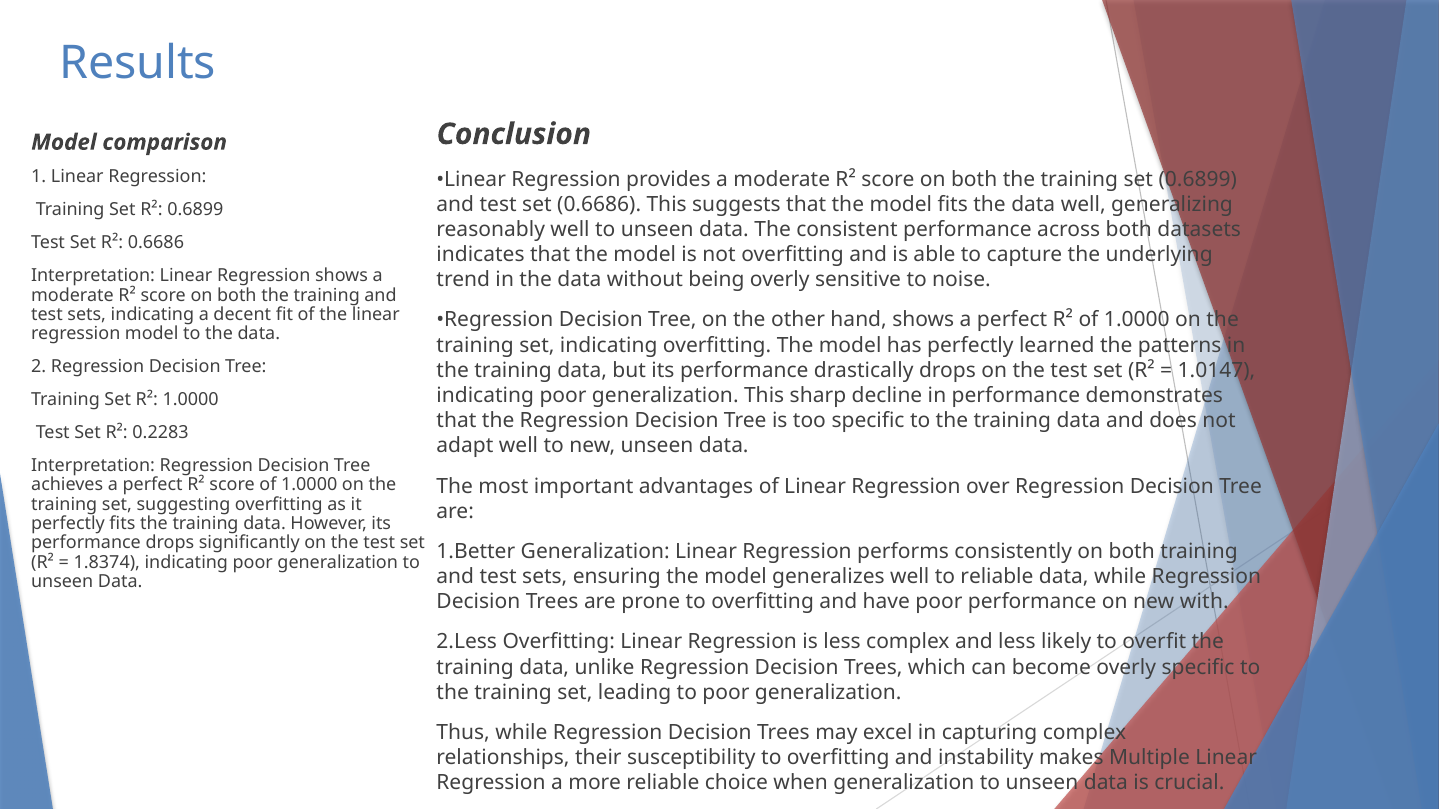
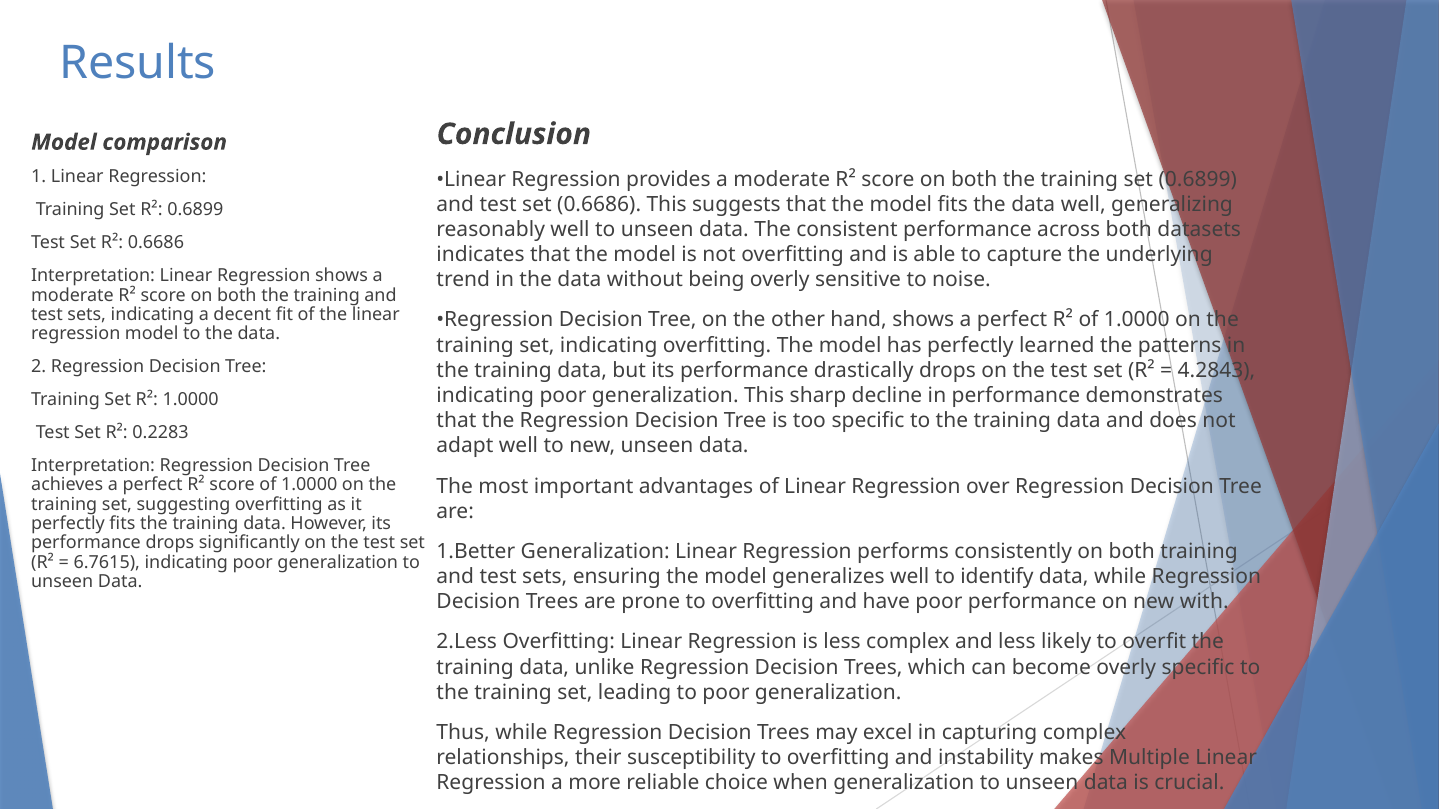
1.0147: 1.0147 -> 4.2843
1.8374: 1.8374 -> 6.7615
to reliable: reliable -> identify
